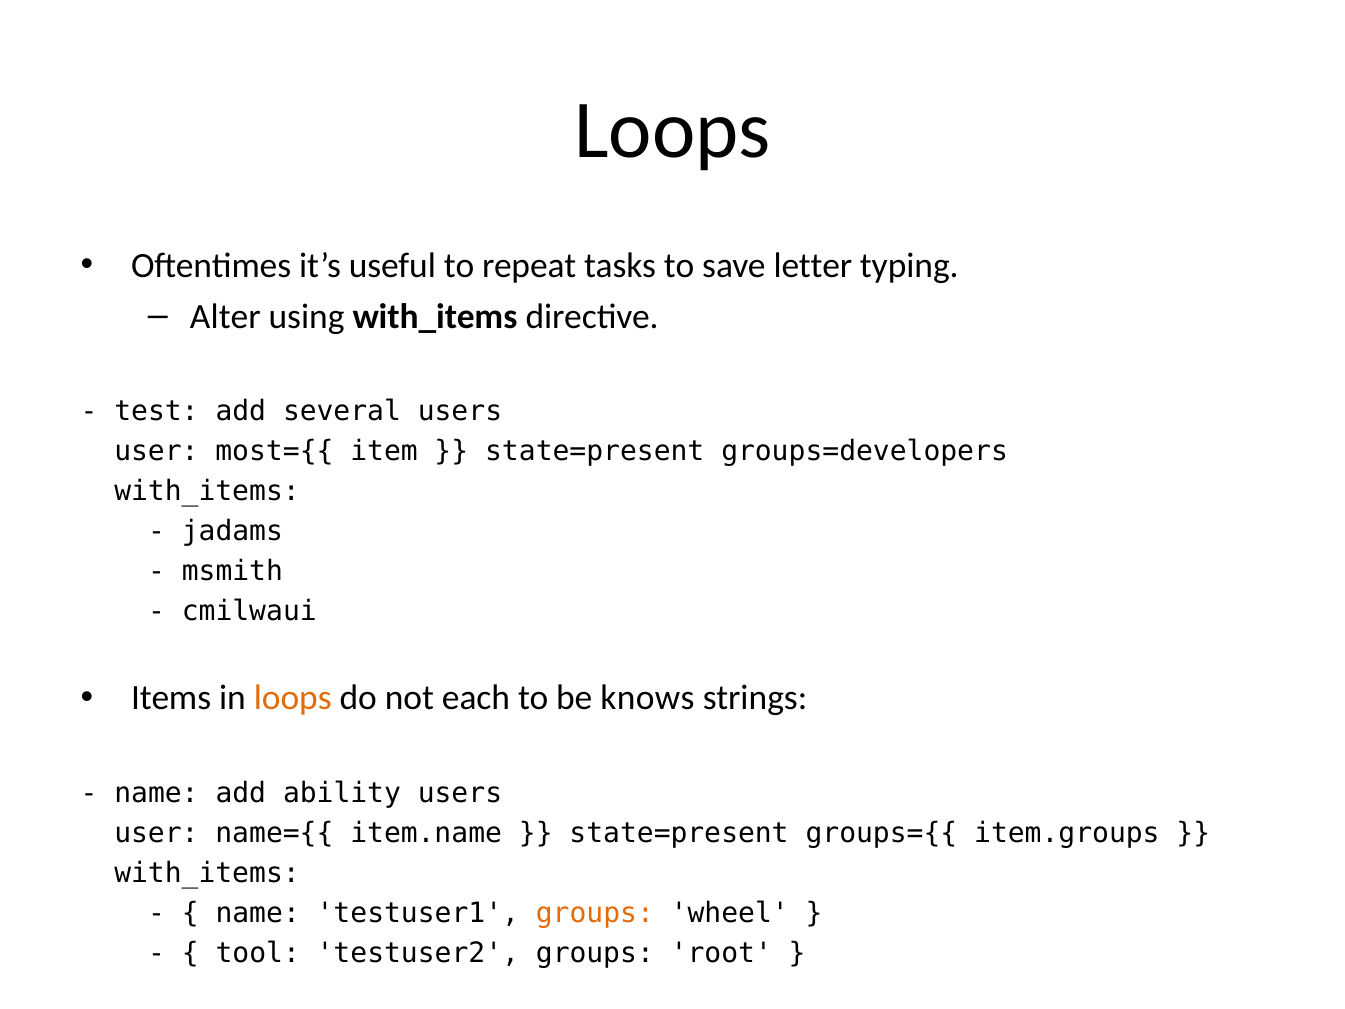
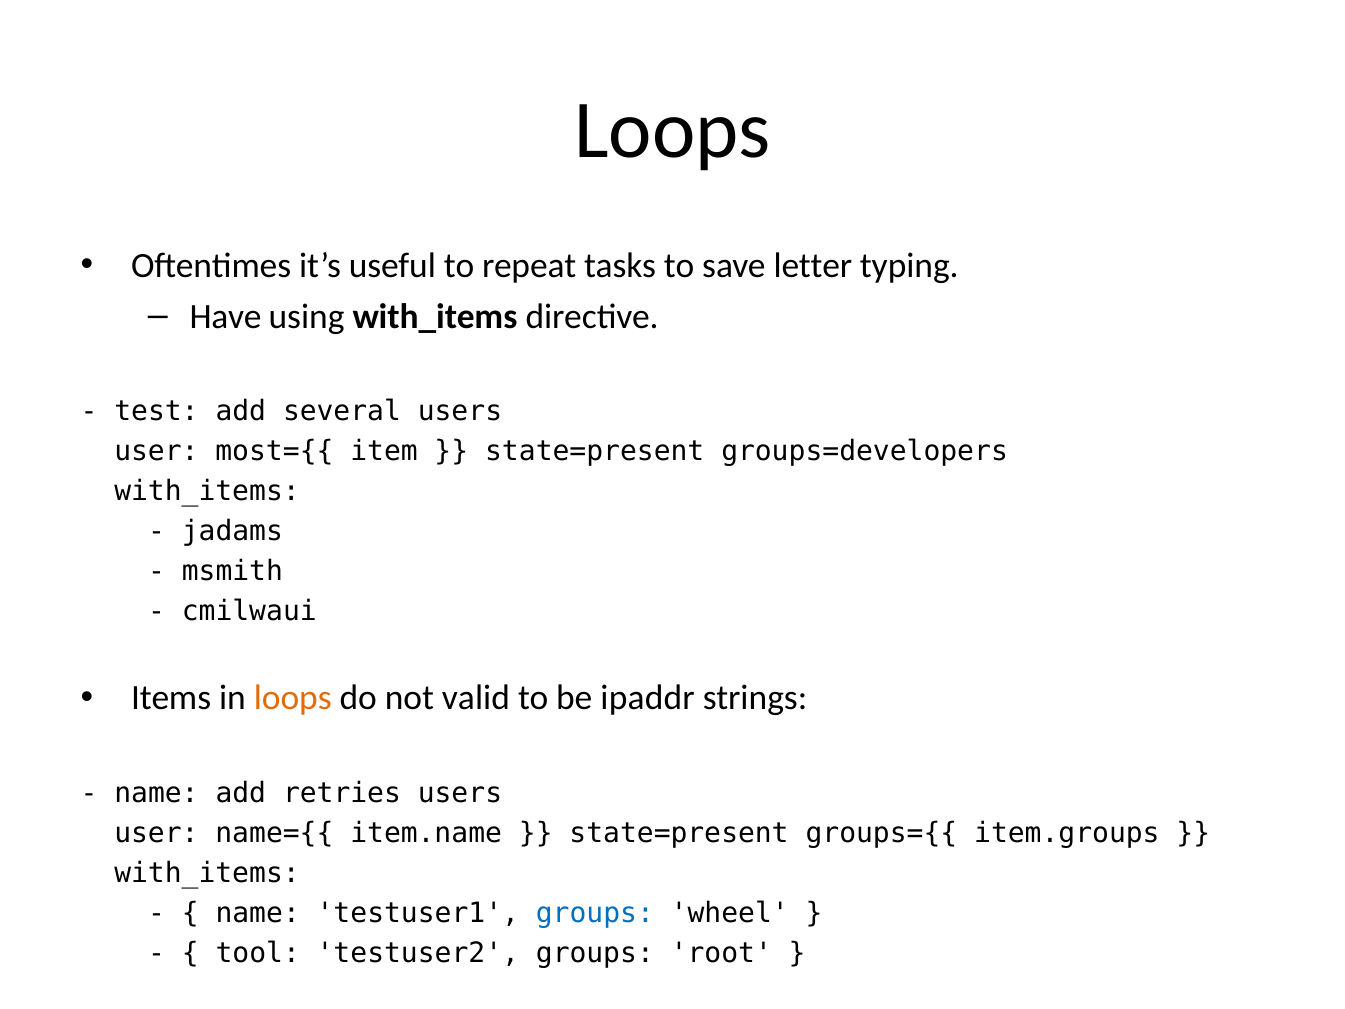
Alter: Alter -> Have
each: each -> valid
knows: knows -> ipaddr
ability: ability -> retries
groups at (595, 913) colour: orange -> blue
